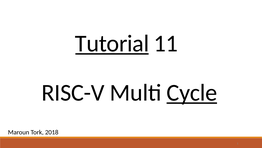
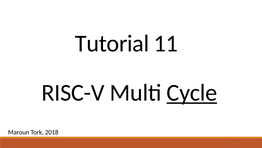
Tutorial underline: present -> none
